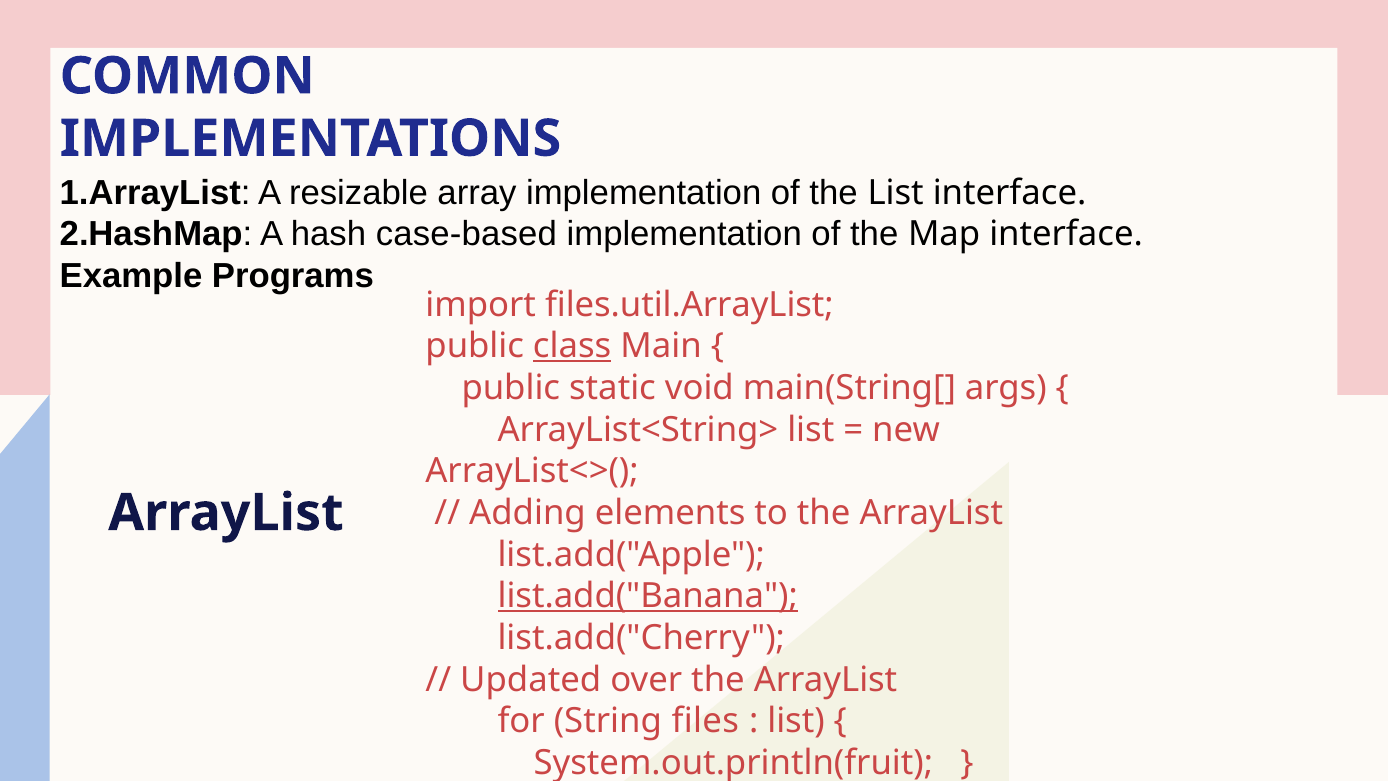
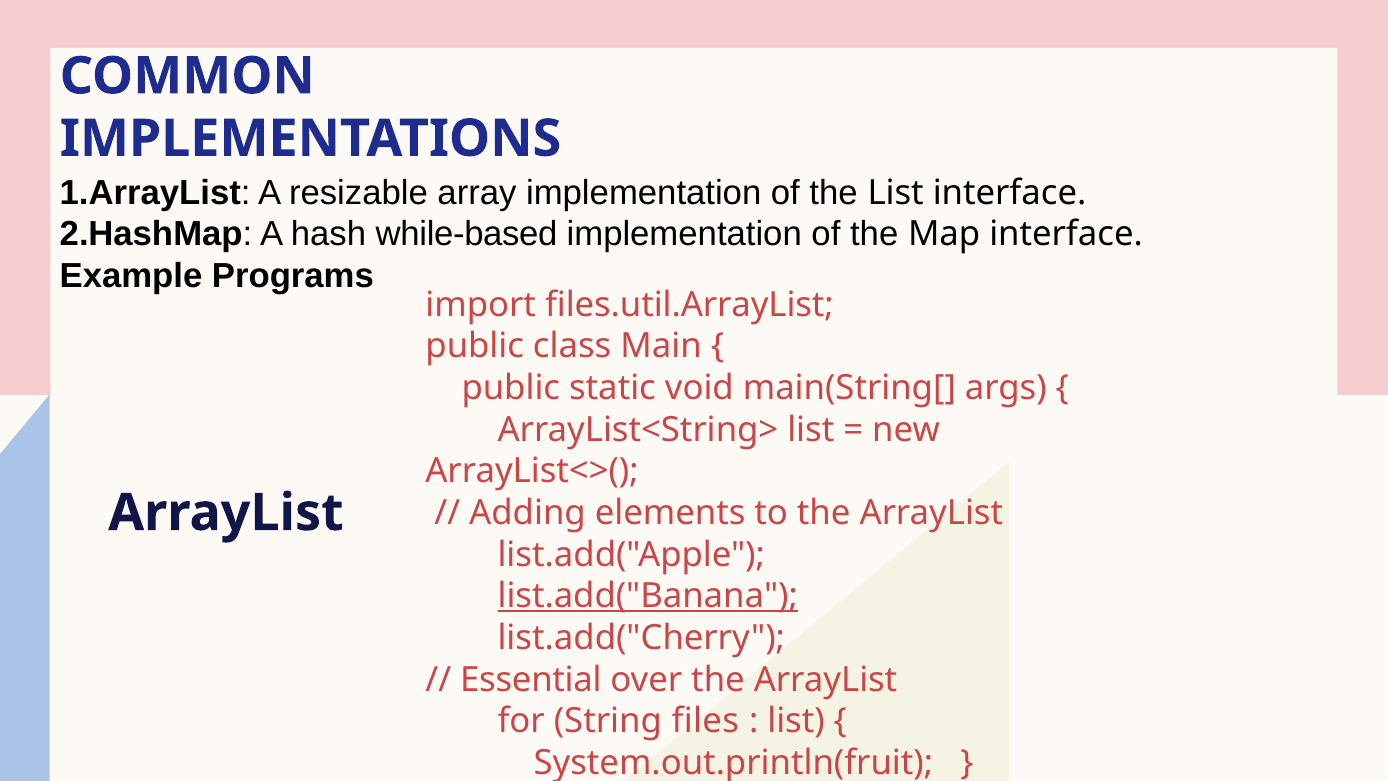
case-based: case-based -> while-based
class underline: present -> none
Updated: Updated -> Essential
